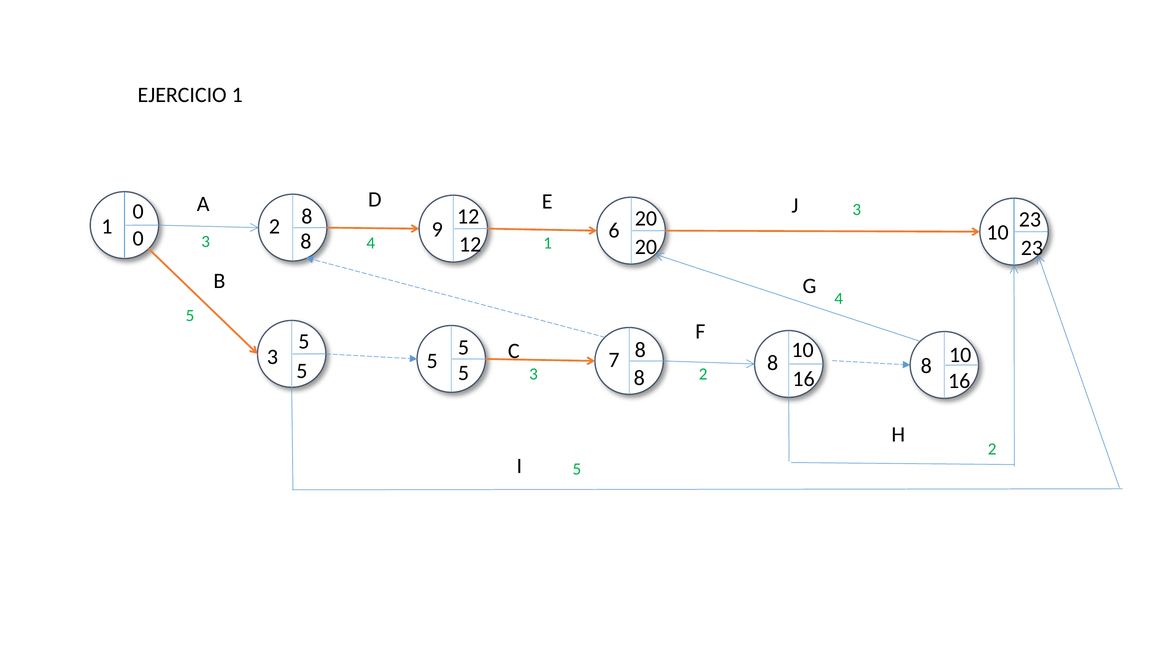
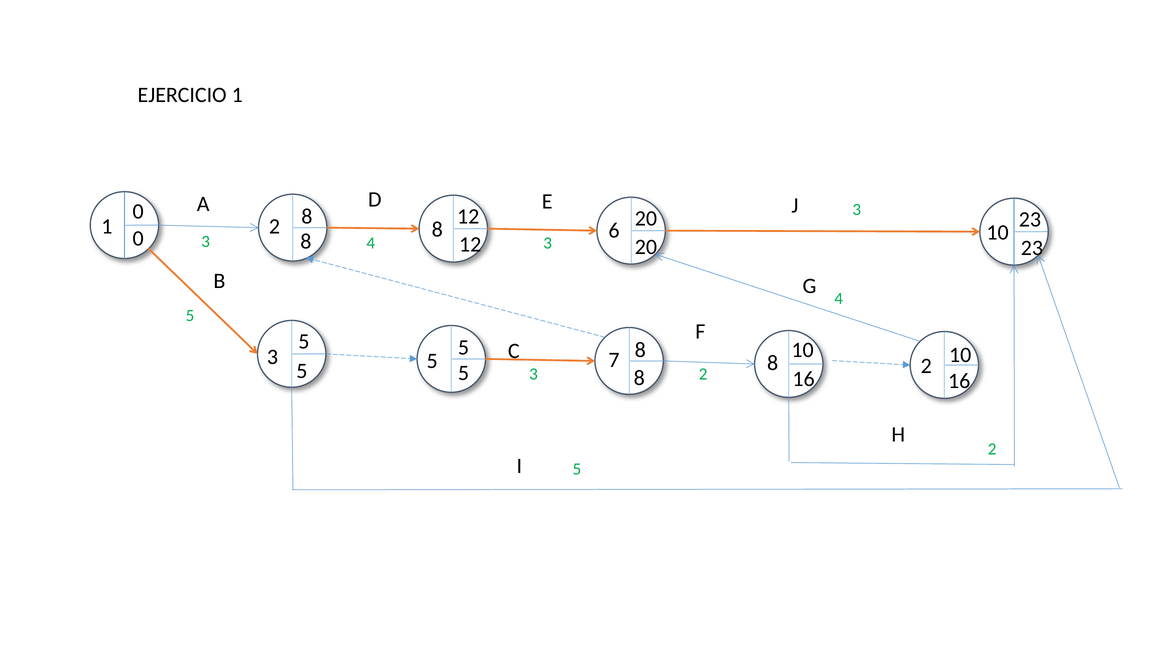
2 9: 9 -> 8
4 1: 1 -> 3
8 at (926, 366): 8 -> 2
